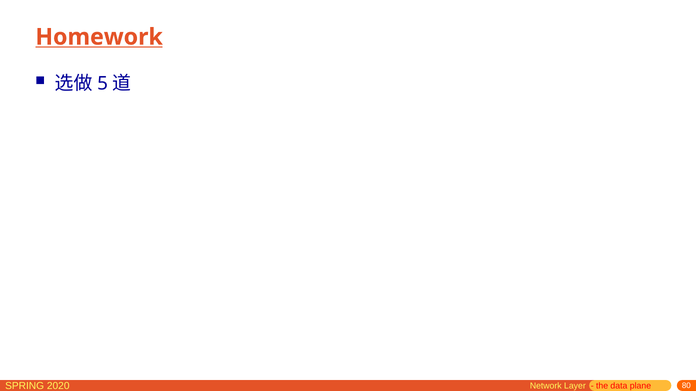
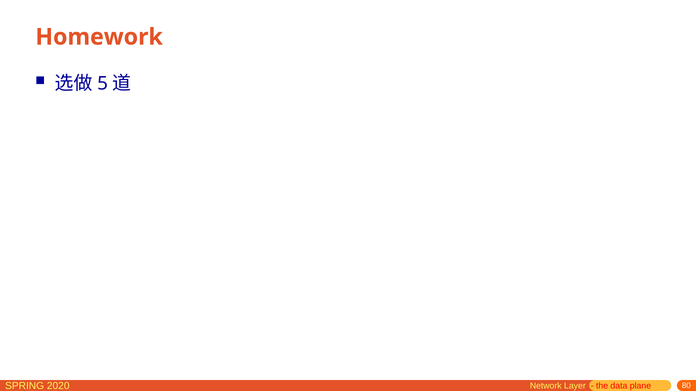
Homework underline: present -> none
